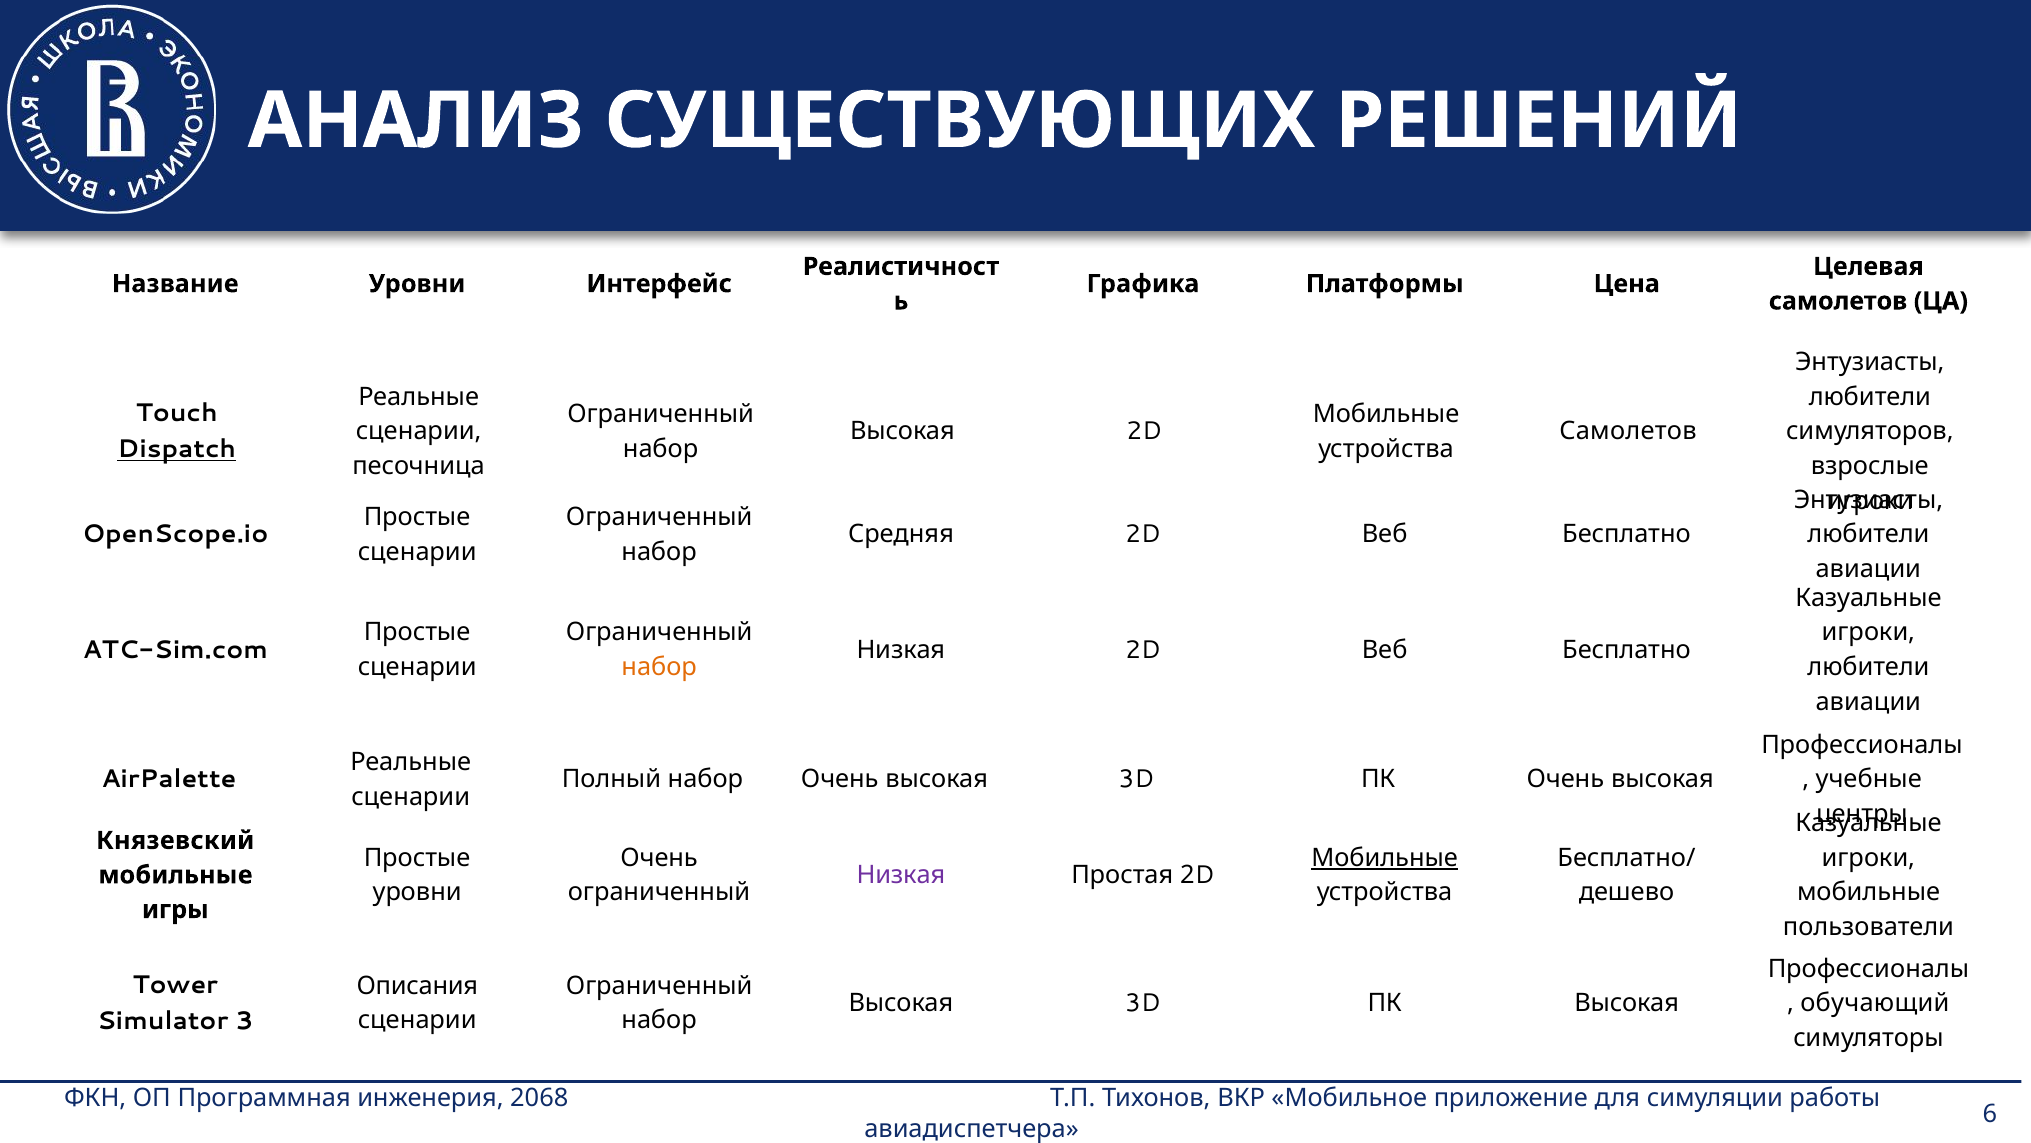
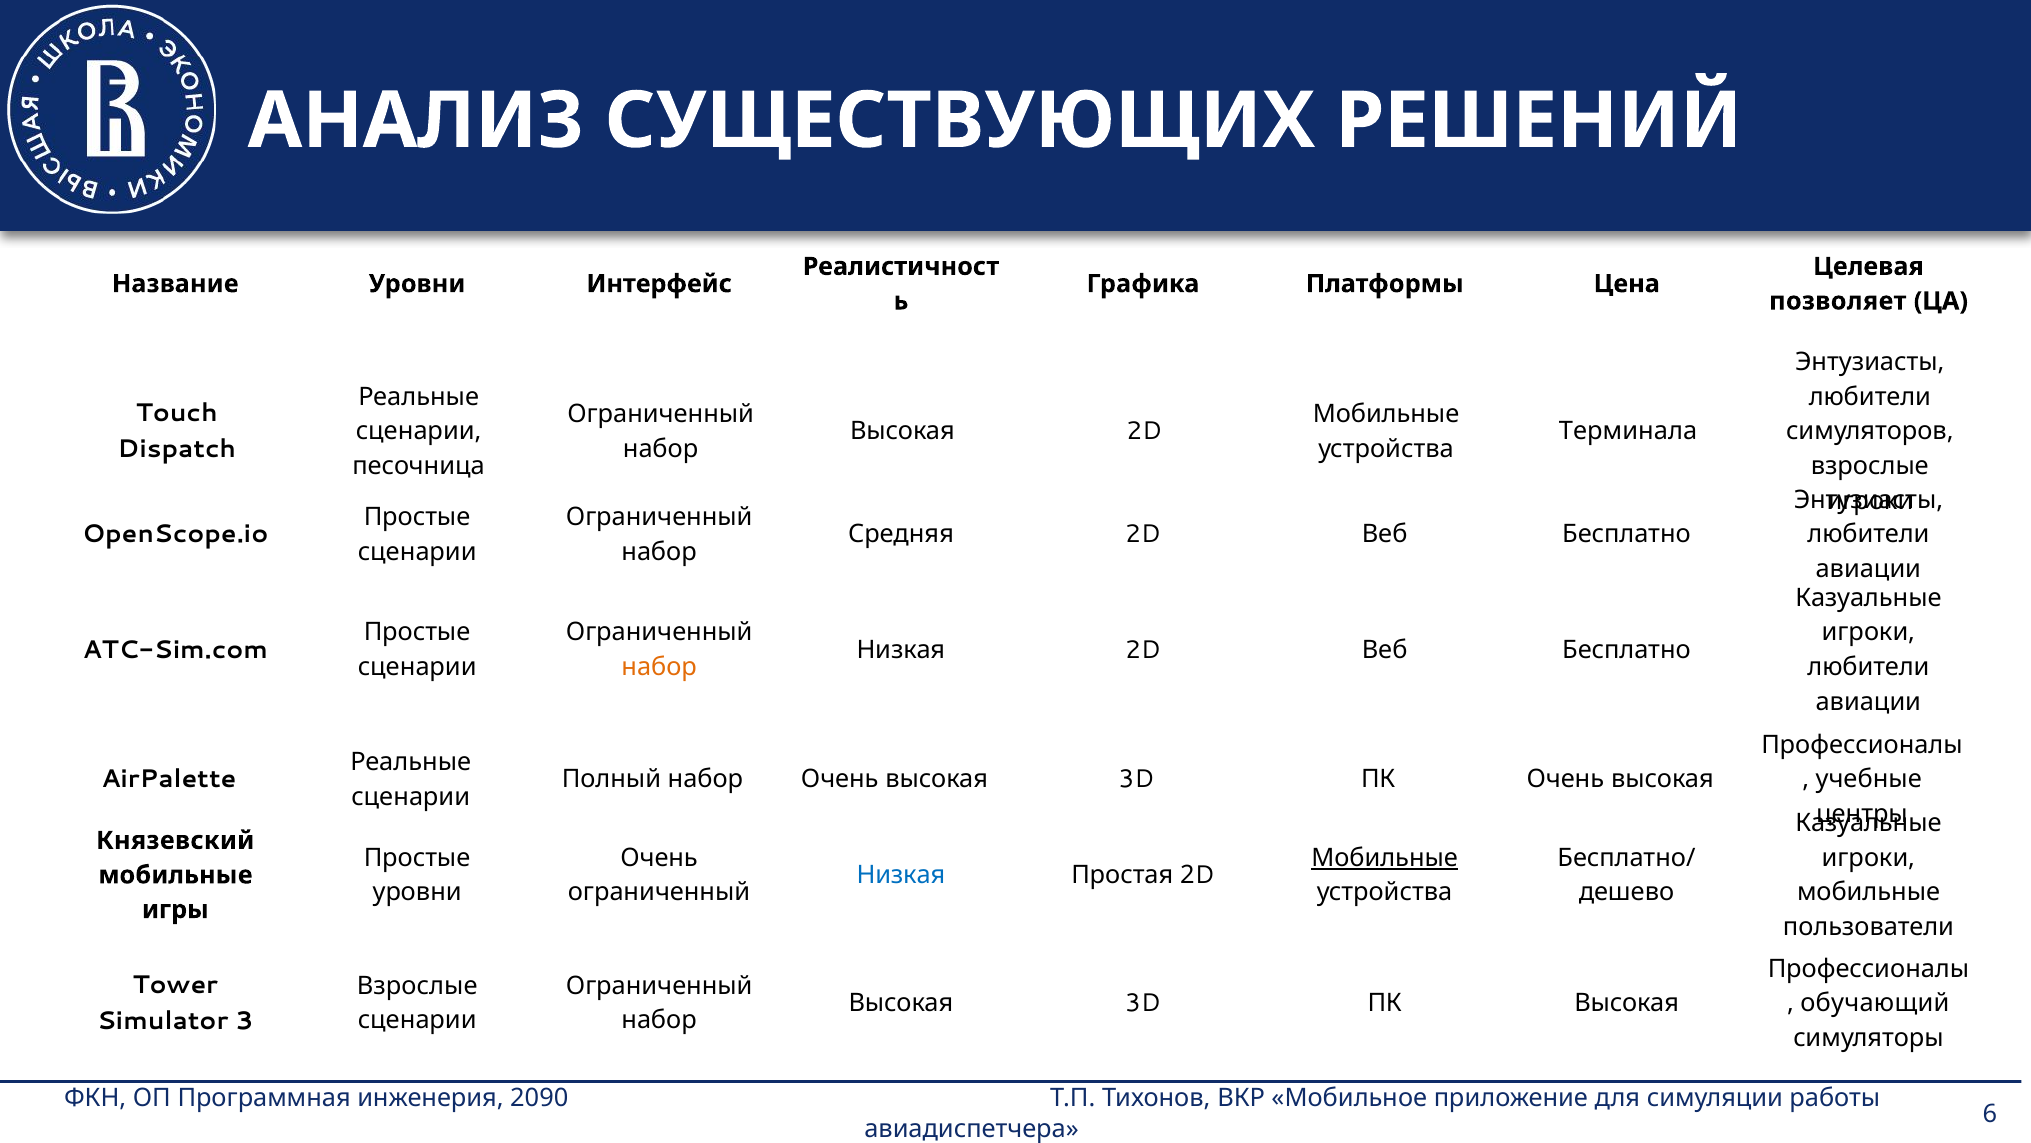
самолетов at (1838, 301): самолетов -> позволяет
Самолетов at (1628, 431): Самолетов -> Терминала
Dispatch underline: present -> none
Низкая at (901, 875) colour: purple -> blue
Описания at (417, 985): Описания -> Взрослые
2068: 2068 -> 2090
